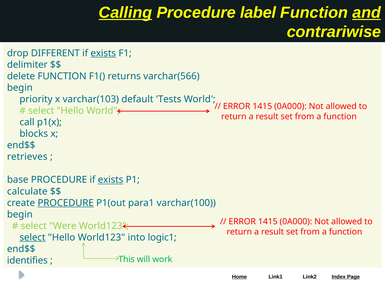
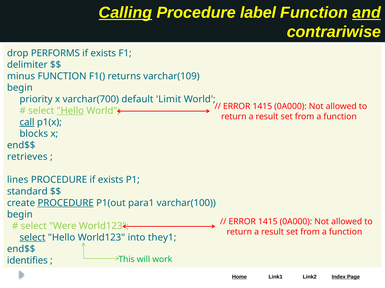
DIFFERENT: DIFFERENT -> PERFORMS
exists at (103, 53) underline: present -> none
delete: delete -> minus
varchar(566: varchar(566 -> varchar(109
varchar(103: varchar(103 -> varchar(700
Tests: Tests -> Limit
Hello at (70, 111) underline: none -> present
call underline: none -> present
base: base -> lines
exists at (111, 180) underline: present -> none
calculate: calculate -> standard
logic1: logic1 -> they1
